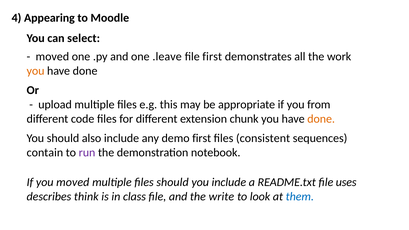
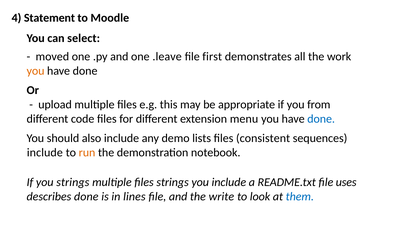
Appearing: Appearing -> Statement
chunk: chunk -> menu
done at (321, 119) colour: orange -> blue
demo first: first -> lists
contain at (45, 153): contain -> include
run colour: purple -> orange
you moved: moved -> strings
files should: should -> strings
describes think: think -> done
class: class -> lines
